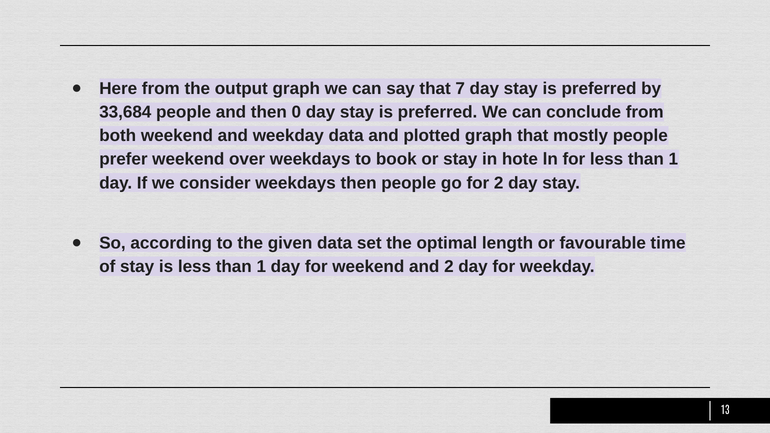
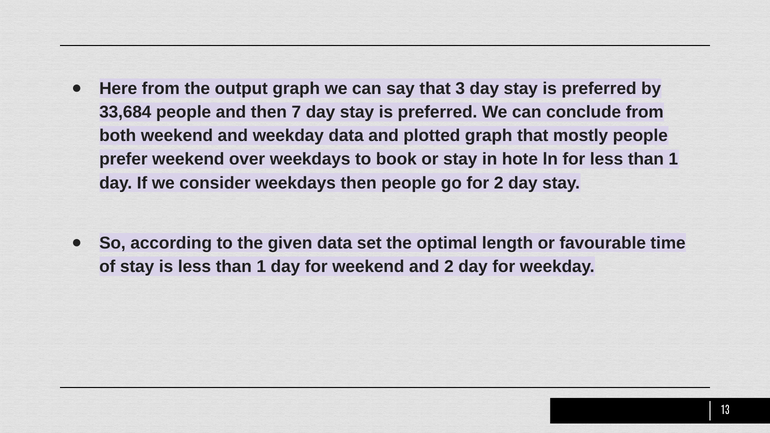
7: 7 -> 3
0: 0 -> 7
